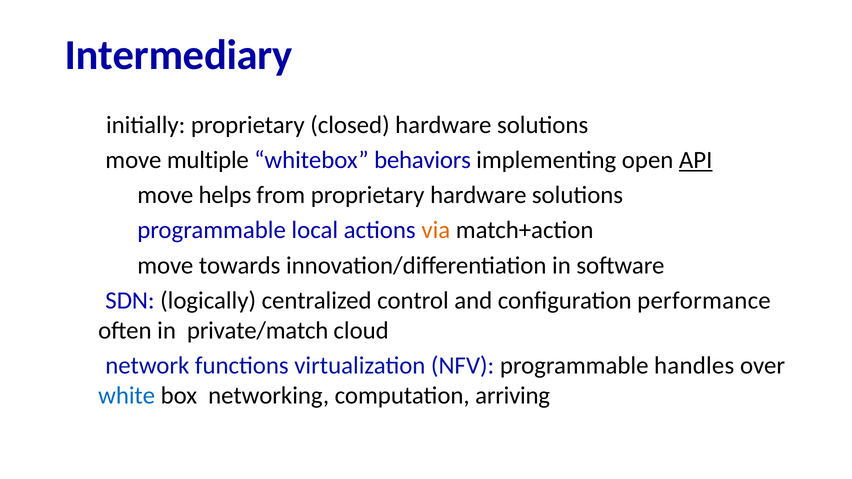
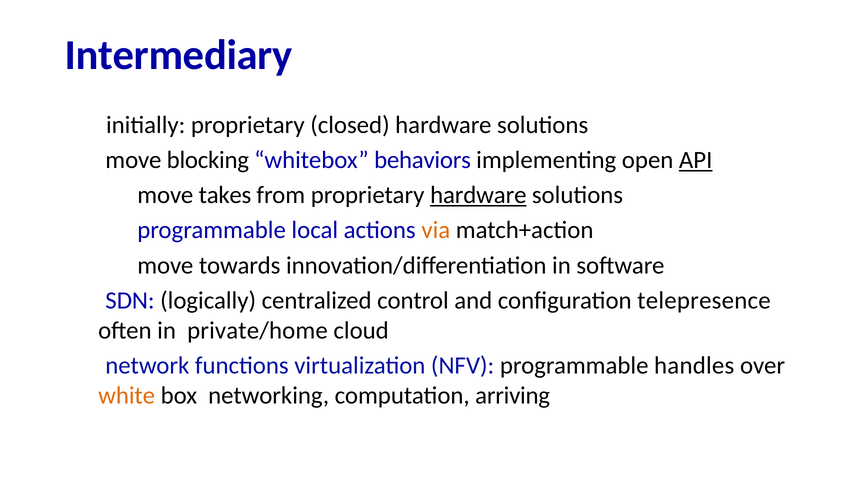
multiple: multiple -> blocking
helps: helps -> takes
hardware at (478, 195) underline: none -> present
performance: performance -> telepresence
private/match: private/match -> private/home
white colour: blue -> orange
